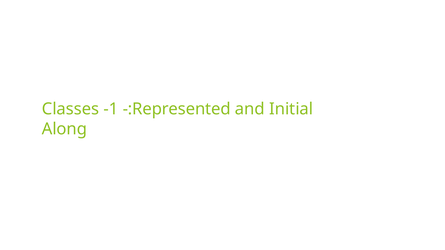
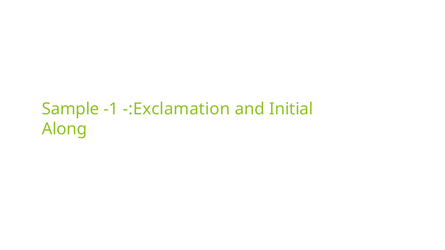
Classes: Classes -> Sample
-:Represented: -:Represented -> -:Exclamation
